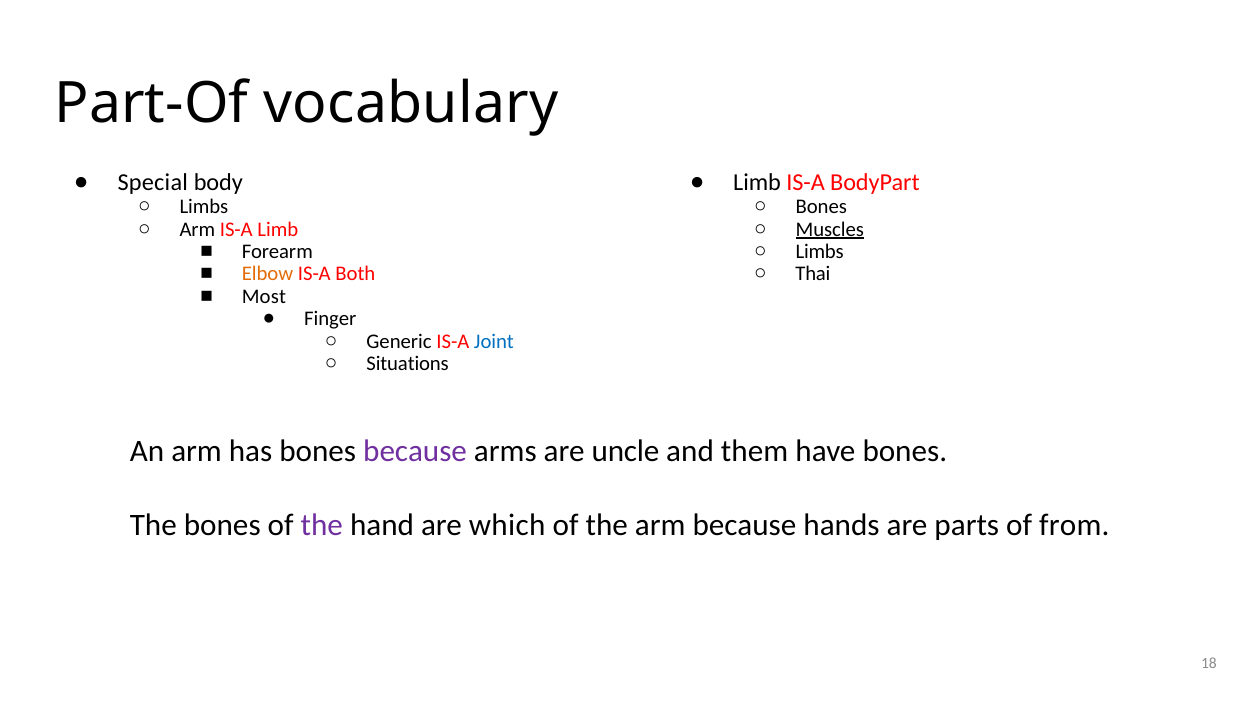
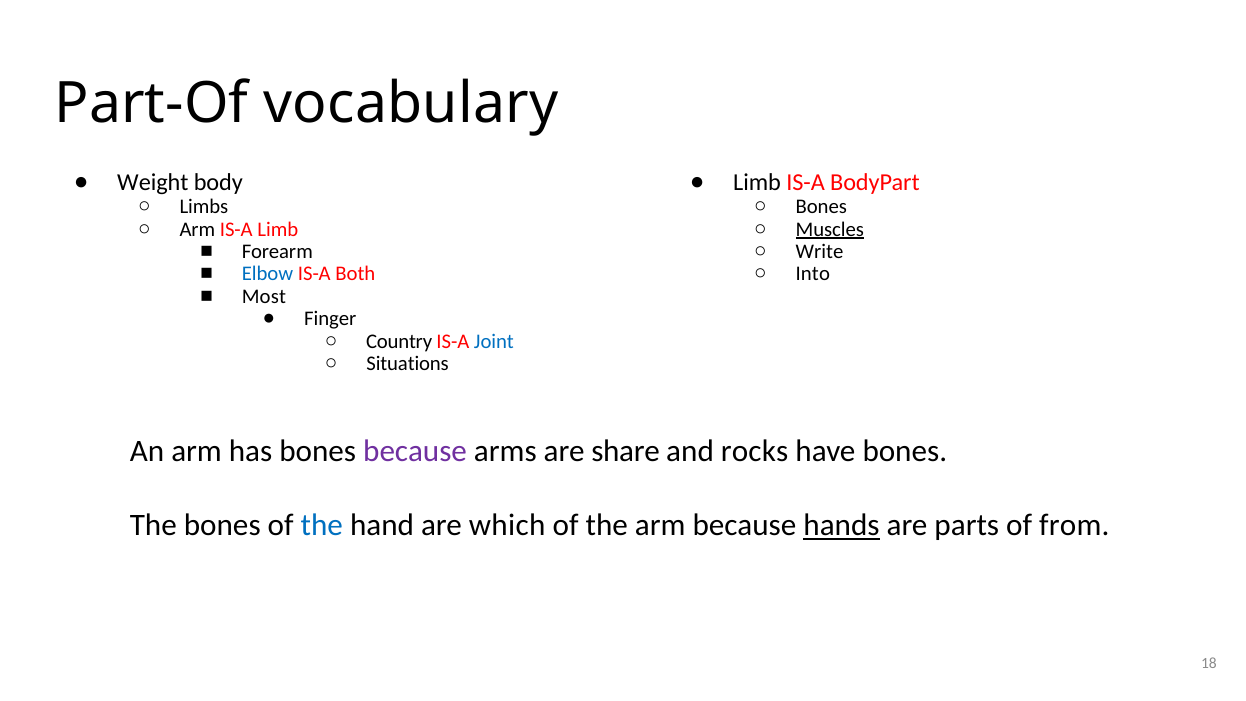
Special: Special -> Weight
Limbs at (820, 252): Limbs -> Write
Elbow colour: orange -> blue
Thai: Thai -> Into
Generic: Generic -> Country
uncle: uncle -> share
them: them -> rocks
the at (322, 526) colour: purple -> blue
hands underline: none -> present
